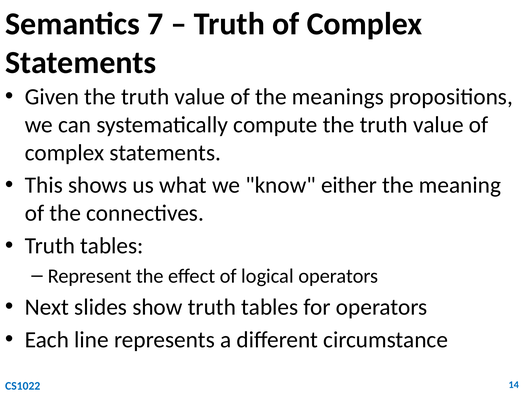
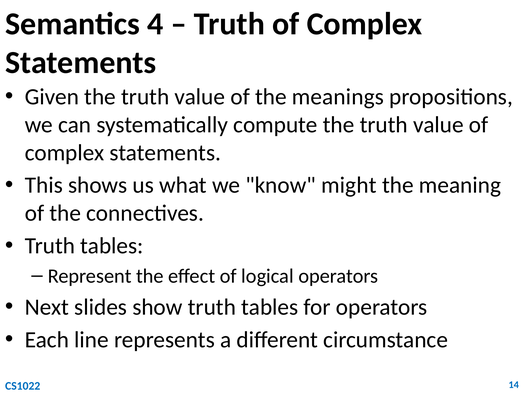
7: 7 -> 4
either: either -> might
